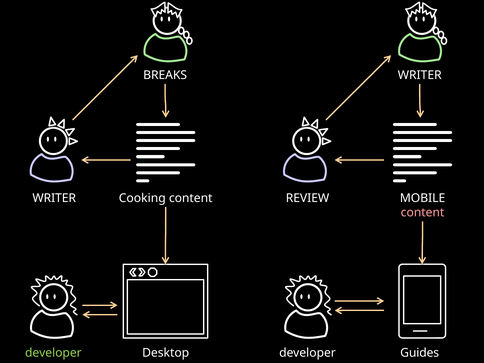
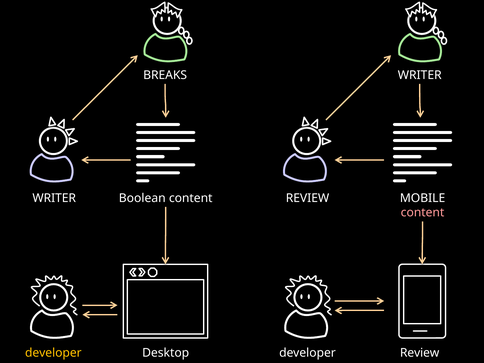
Cooking: Cooking -> Boolean
developer at (53, 353) colour: light green -> yellow
Desktop Guides: Guides -> Review
